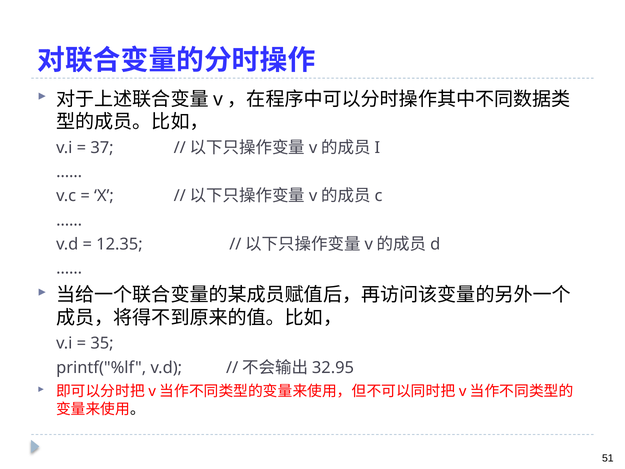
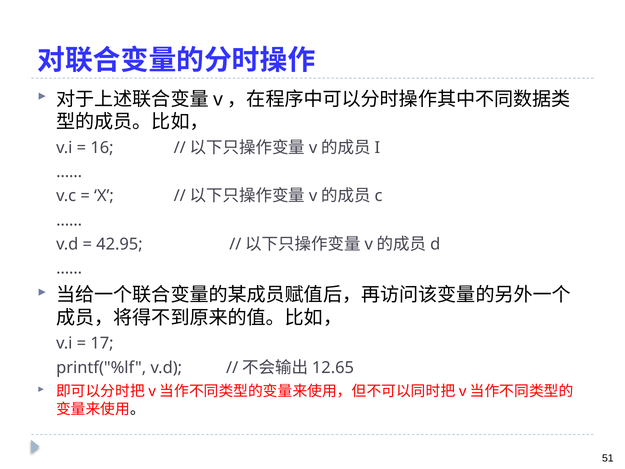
37: 37 -> 16
12.35: 12.35 -> 42.95
35: 35 -> 17
32.95: 32.95 -> 12.65
